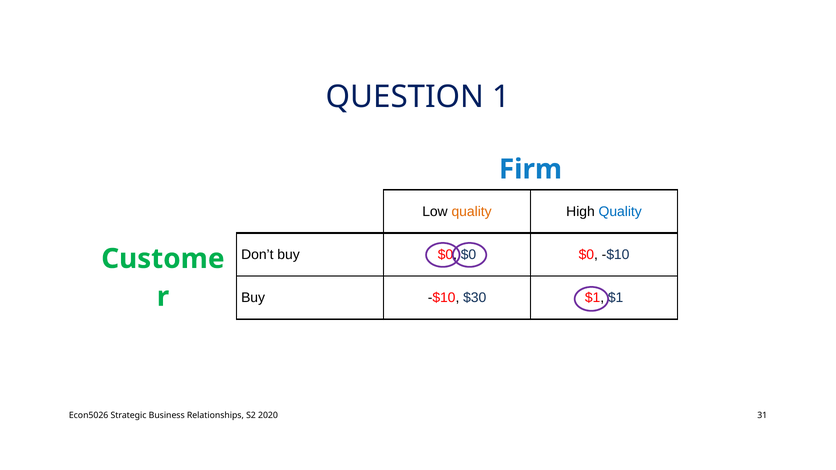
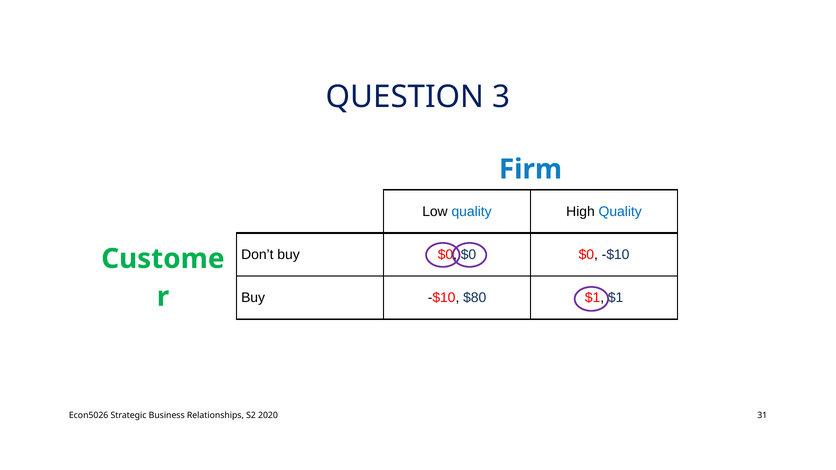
1: 1 -> 3
quality at (472, 212) colour: orange -> blue
$30: $30 -> $80
